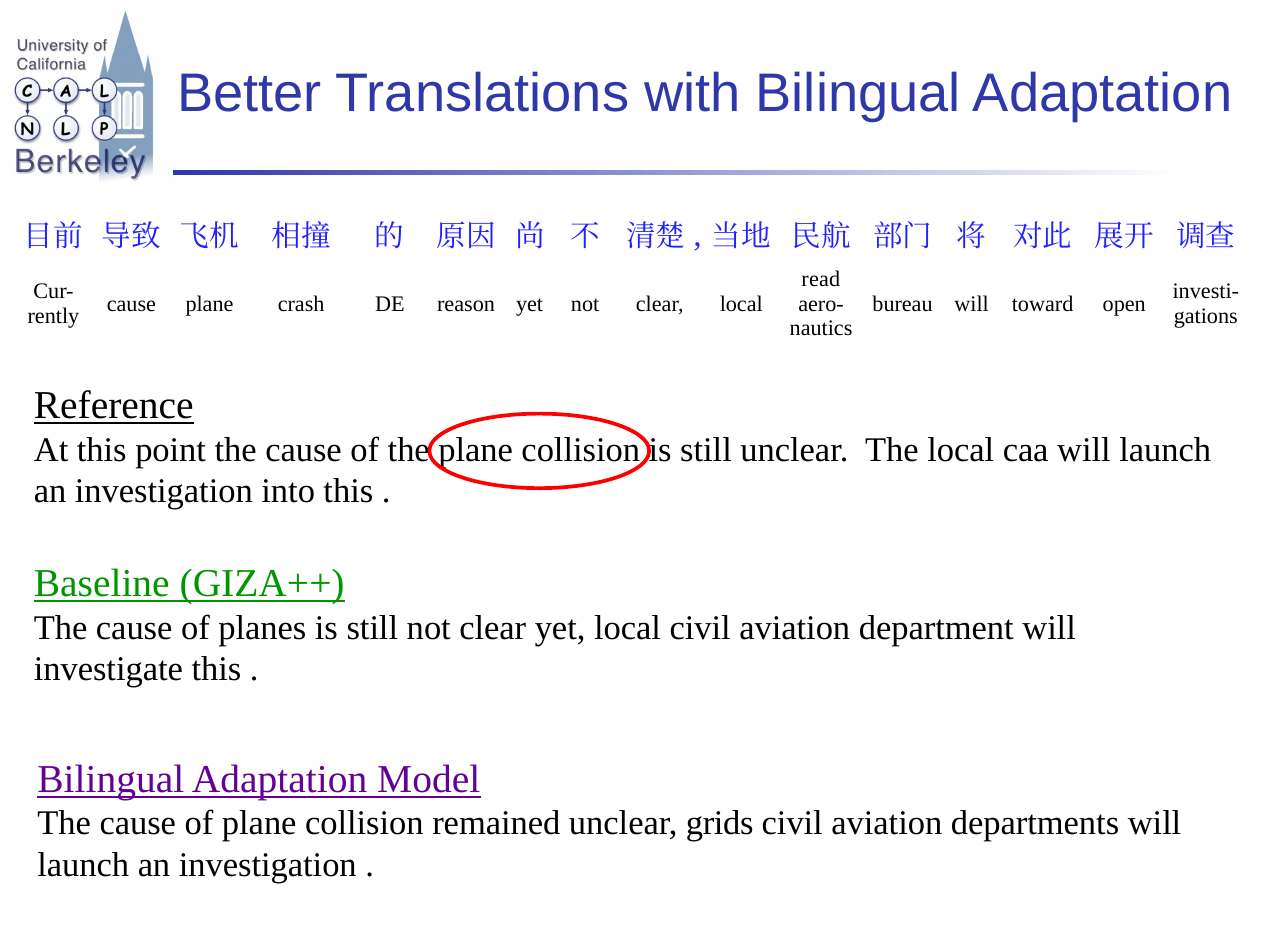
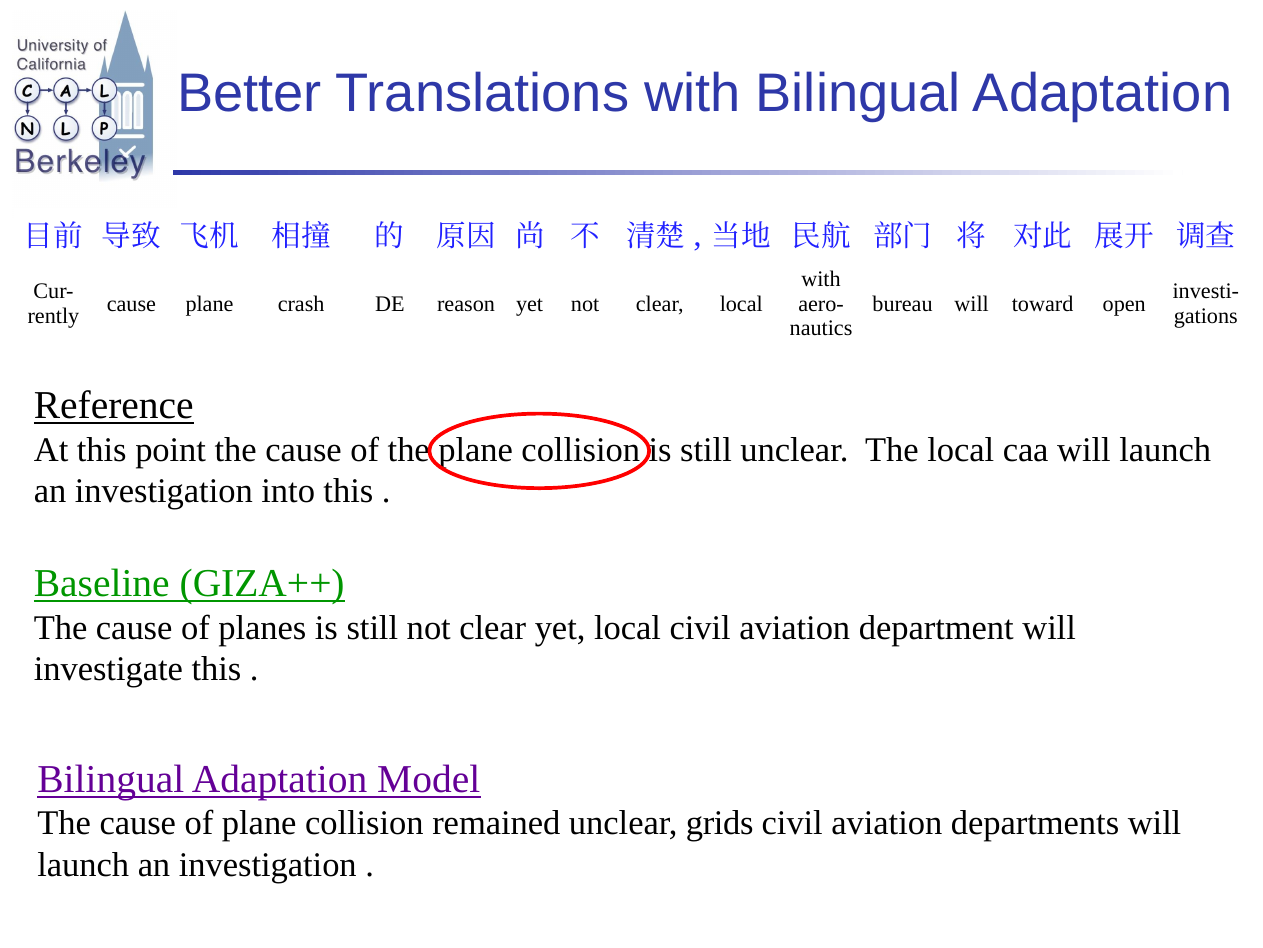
read at (821, 279): read -> with
